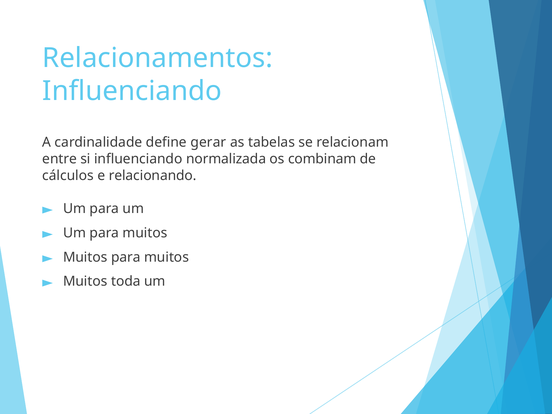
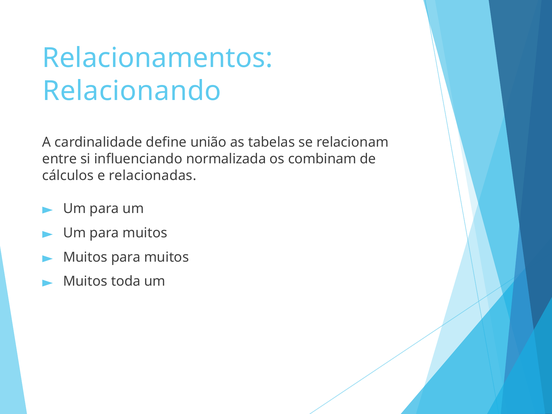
Influenciando at (132, 91): Influenciando -> Relacionando
gerar: gerar -> união
relacionando: relacionando -> relacionadas
